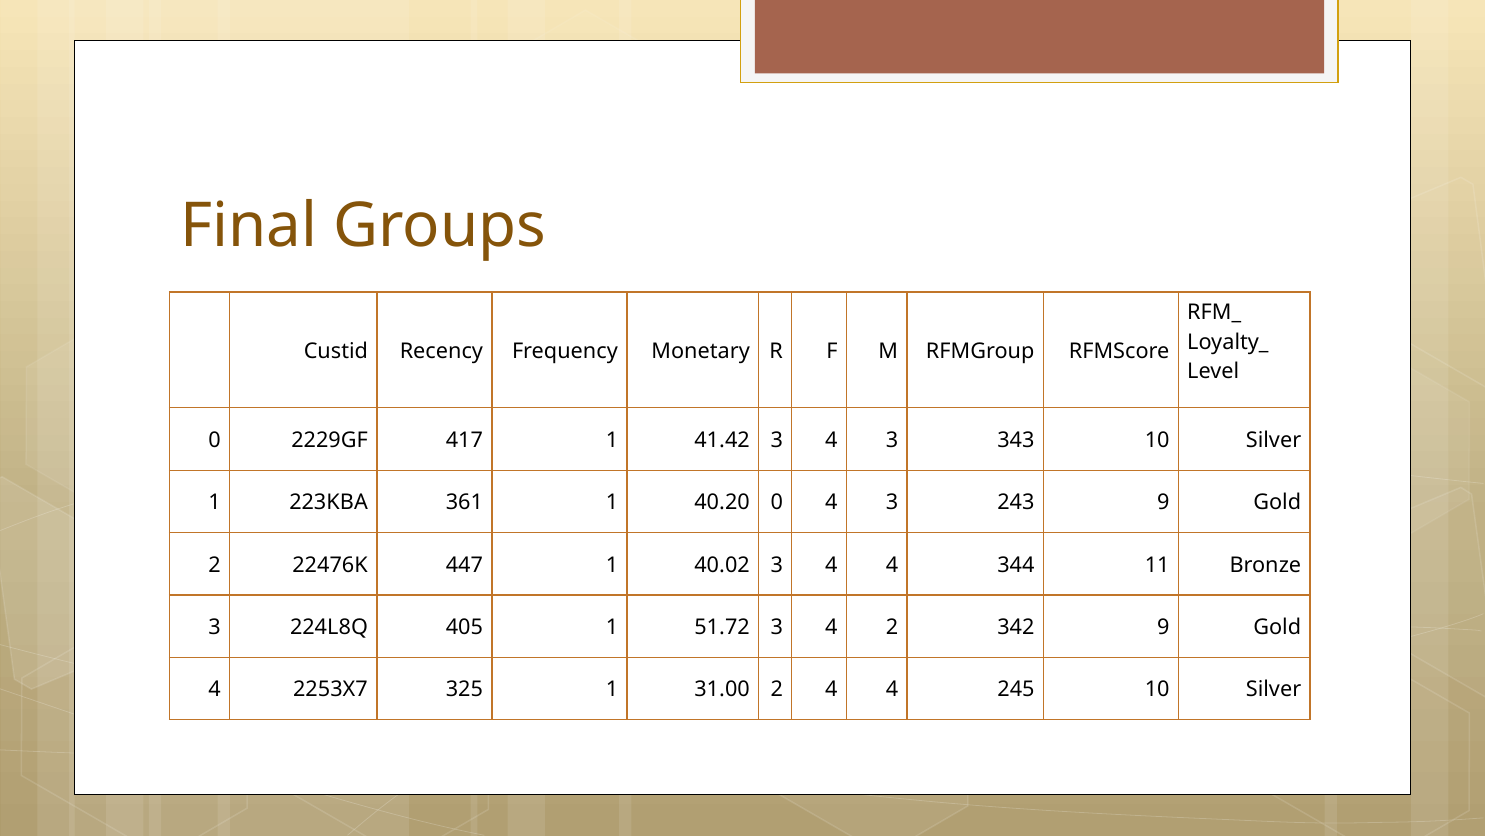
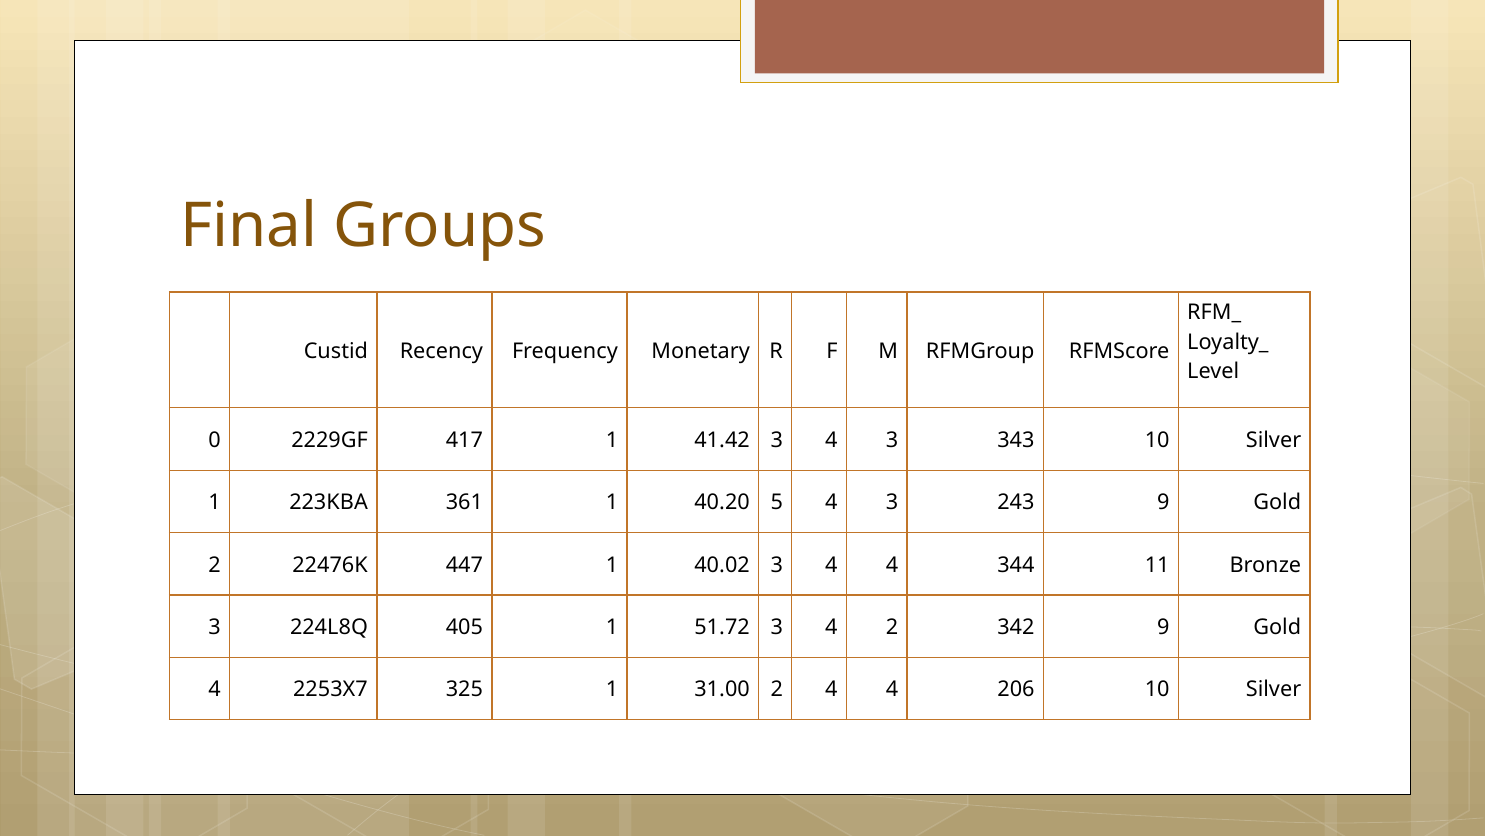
40.20 0: 0 -> 5
245: 245 -> 206
